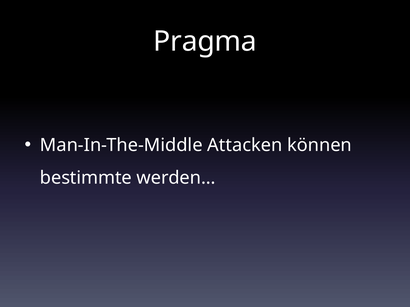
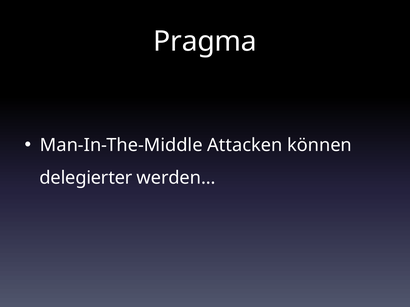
bestimmte: bestimmte -> delegierter
